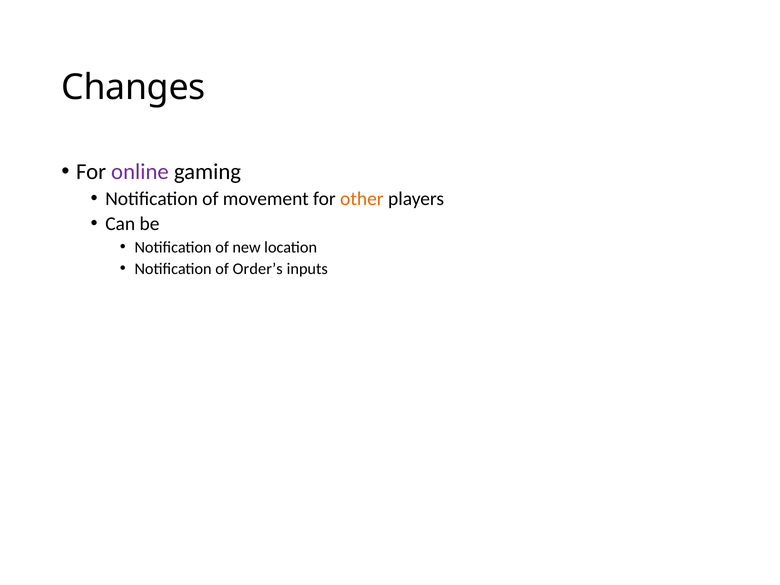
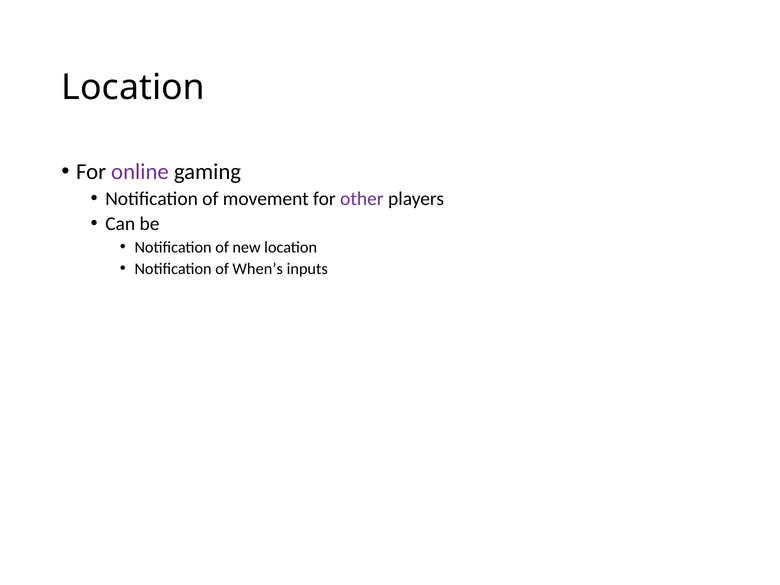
Changes at (133, 87): Changes -> Location
other colour: orange -> purple
Order’s: Order’s -> When’s
